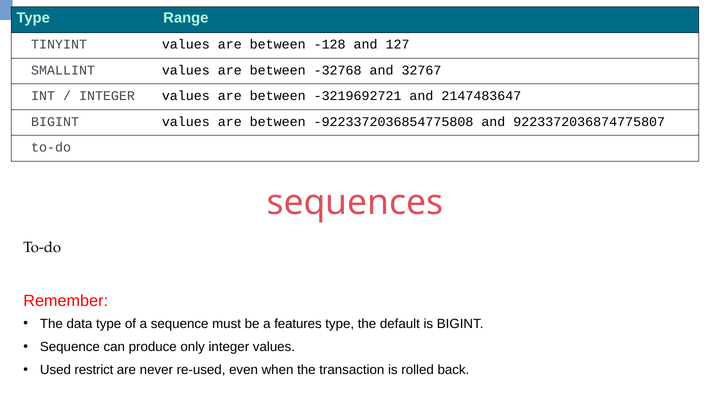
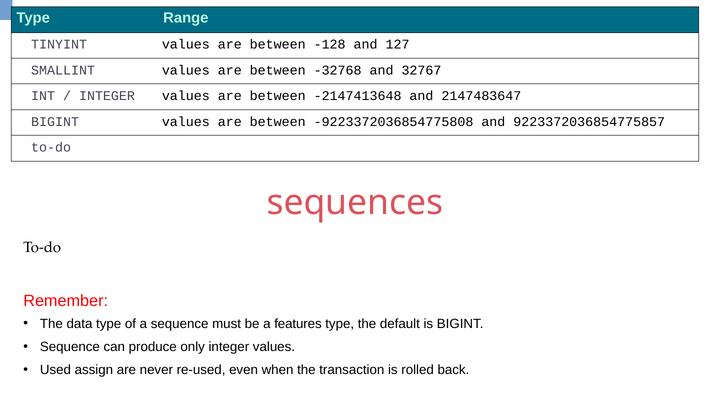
-3219692721: -3219692721 -> -2147413648
9223372036874775807: 9223372036874775807 -> 9223372036854775857
restrict: restrict -> assign
